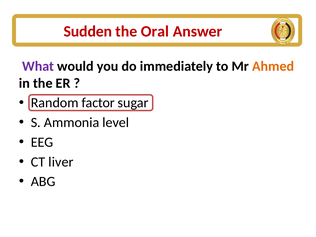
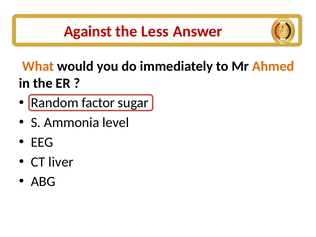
Sudden: Sudden -> Against
Oral: Oral -> Less
What colour: purple -> orange
